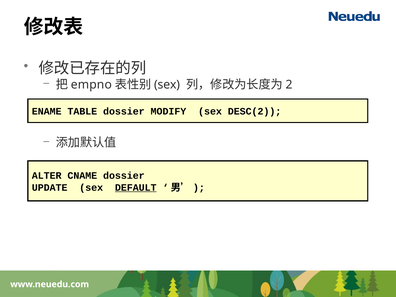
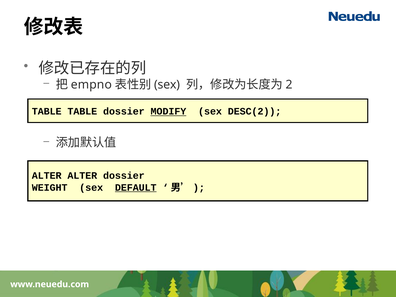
ENAME at (47, 111): ENAME -> TABLE
MODIFY underline: none -> present
ALTER CNAME: CNAME -> ALTER
UPDATE: UPDATE -> WEIGHT
